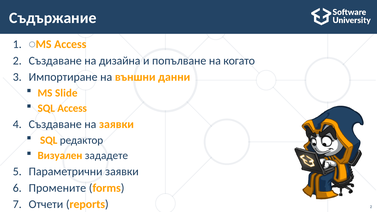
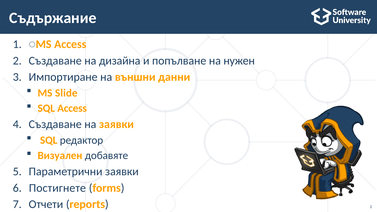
когато: когато -> нужен
зададете: зададете -> добавяте
Промените: Промените -> Постигнете
